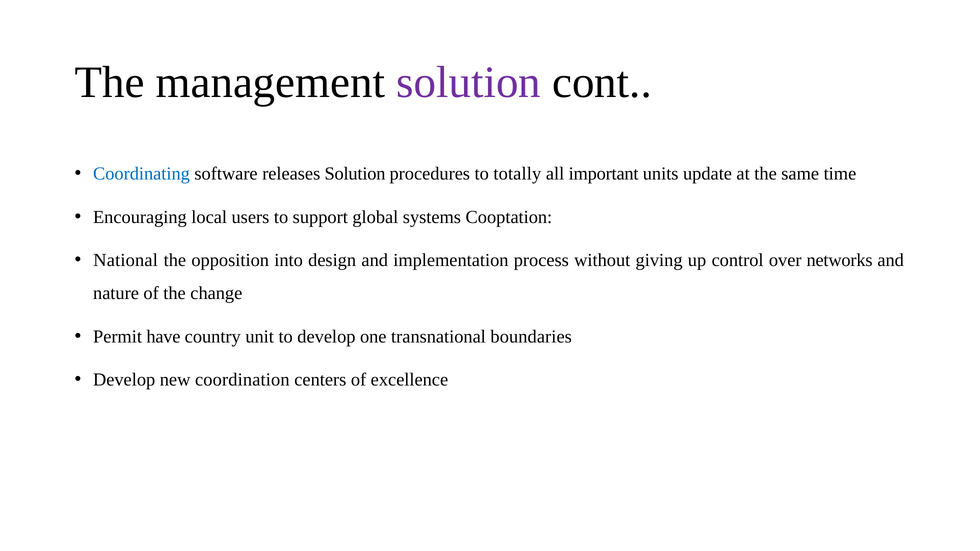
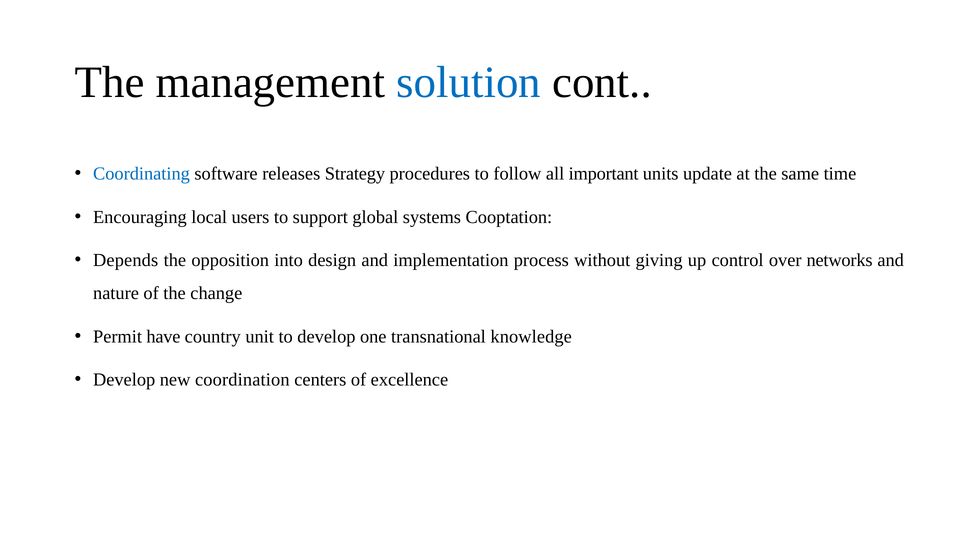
solution at (469, 82) colour: purple -> blue
releases Solution: Solution -> Strategy
totally: totally -> follow
National: National -> Depends
boundaries: boundaries -> knowledge
